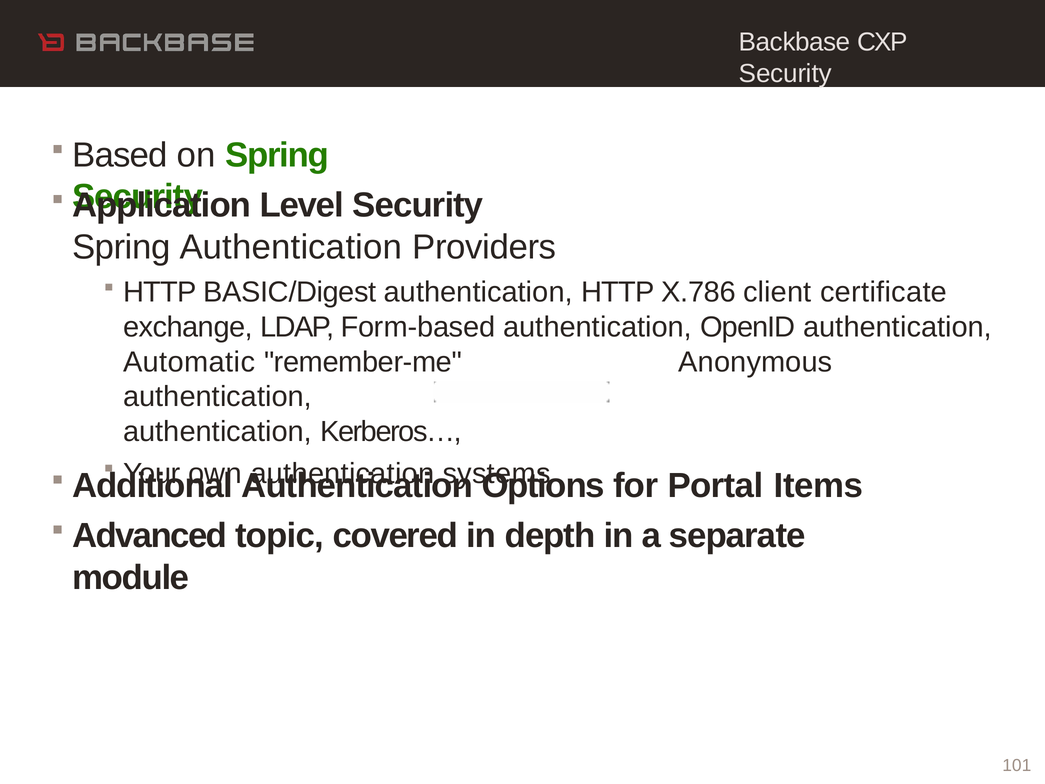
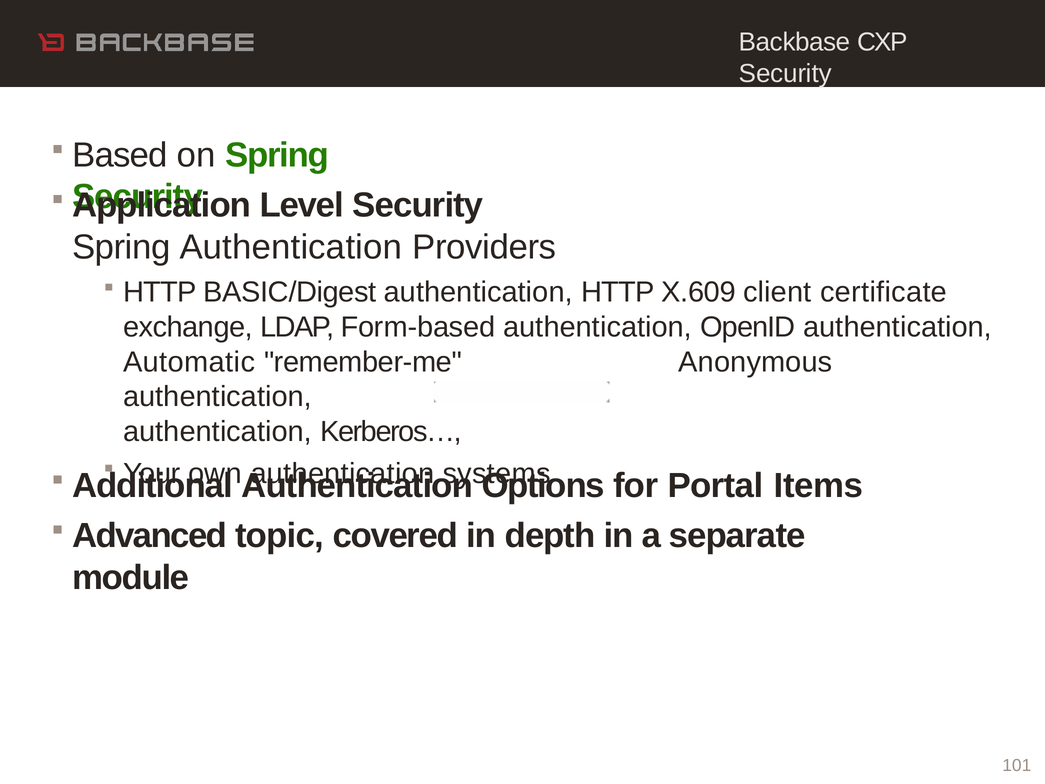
X.786: X.786 -> X.609
